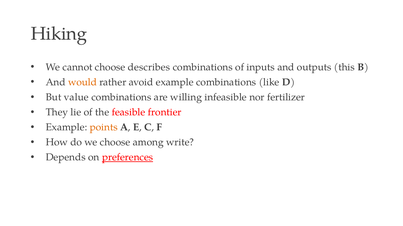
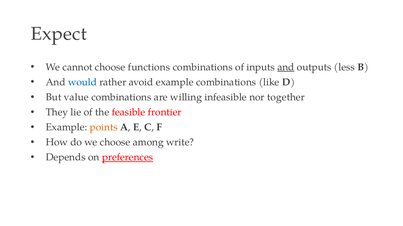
Hiking: Hiking -> Expect
describes: describes -> functions
and at (286, 67) underline: none -> present
this: this -> less
would colour: orange -> blue
fertilizer: fertilizer -> together
